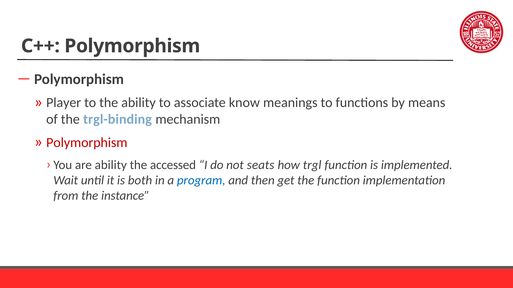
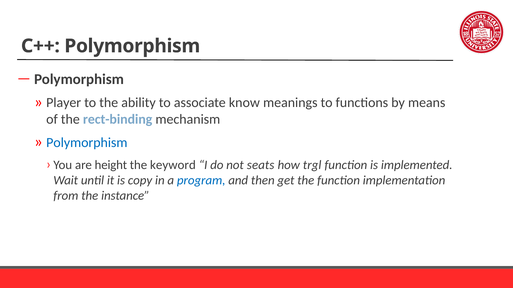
trgl-binding: trgl-binding -> rect-binding
Polymorphism at (87, 143) colour: red -> blue
are ability: ability -> height
accessed: accessed -> keyword
both: both -> copy
